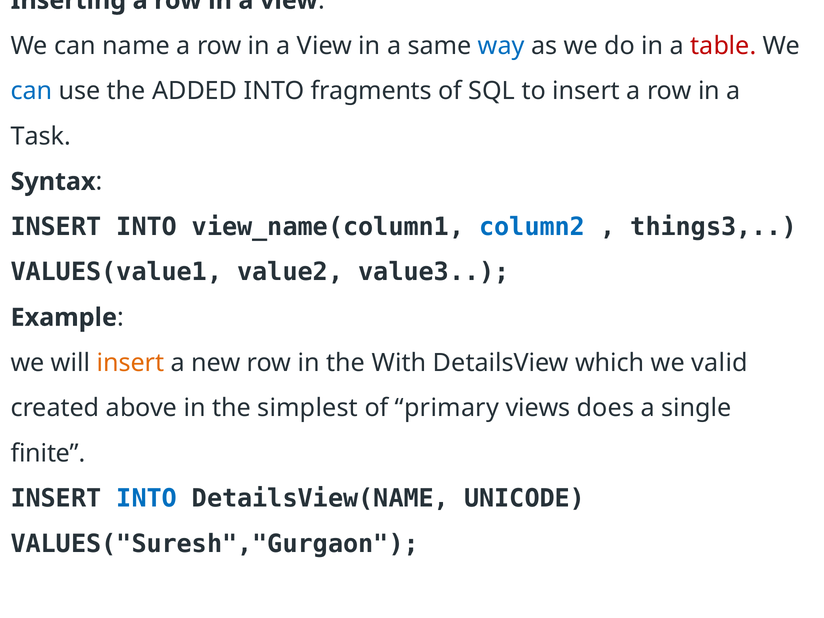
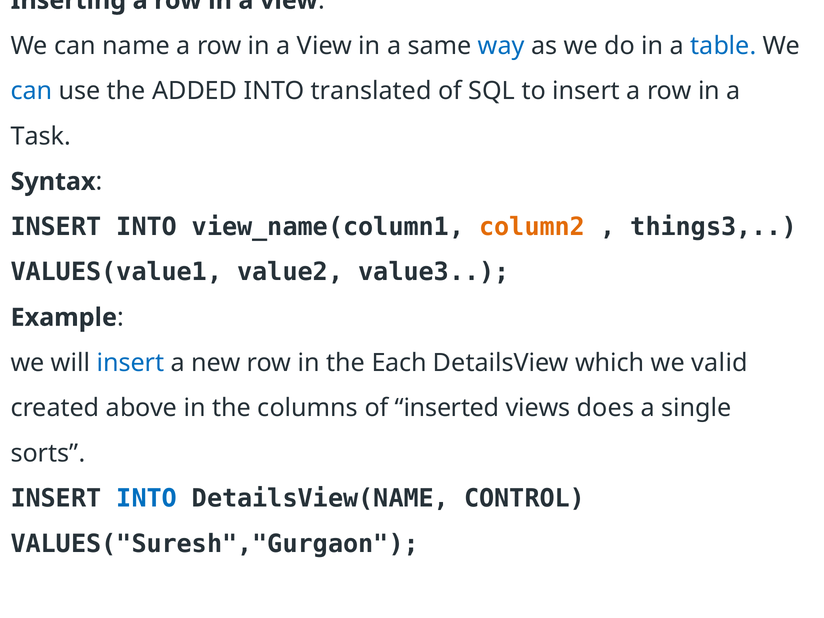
table colour: red -> blue
fragments: fragments -> translated
column2 colour: blue -> orange
insert at (130, 363) colour: orange -> blue
With: With -> Each
simplest: simplest -> columns
primary: primary -> inserted
finite: finite -> sorts
UNICODE: UNICODE -> CONTROL
